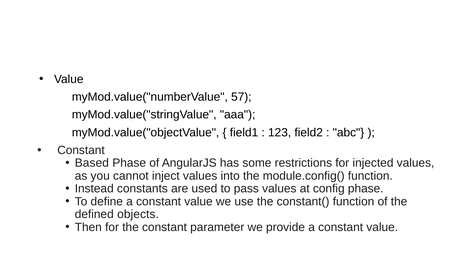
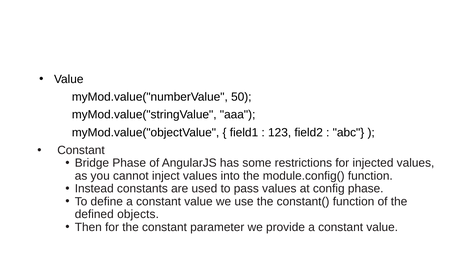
57: 57 -> 50
Based: Based -> Bridge
